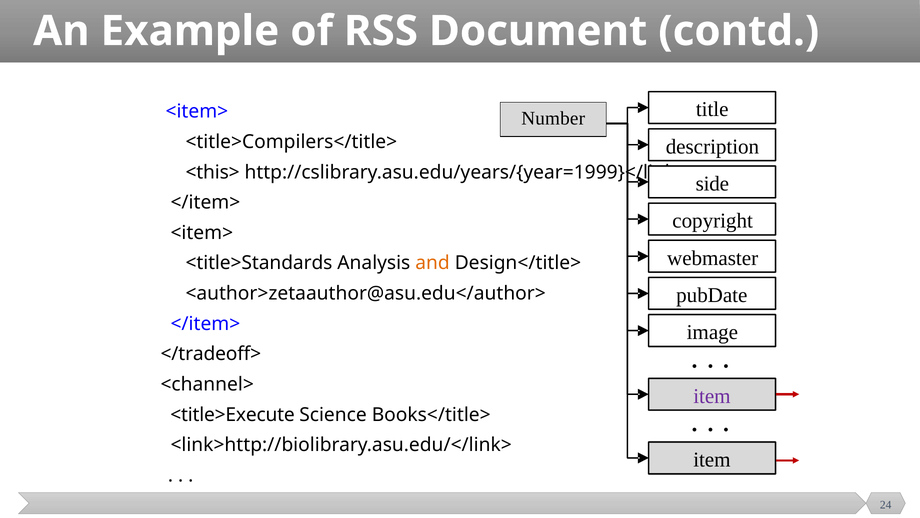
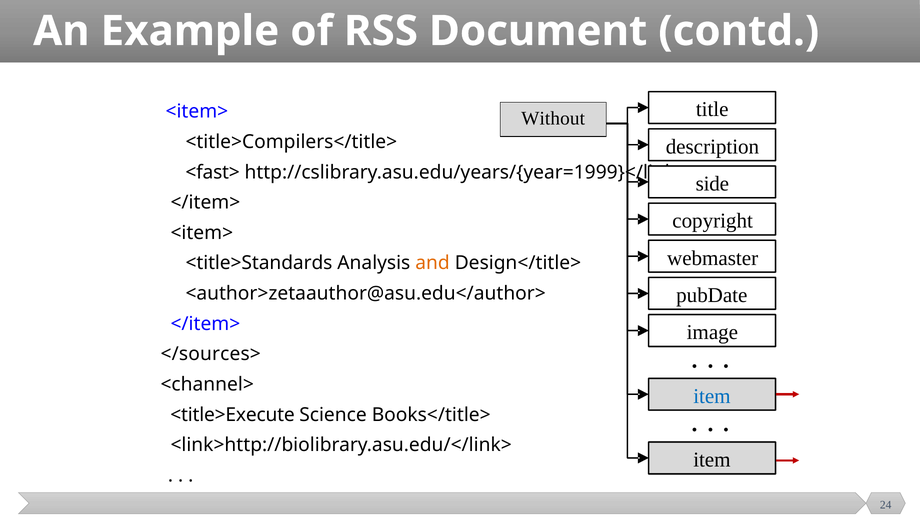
Number: Number -> Without
<this>: <this> -> <fast>
</tradeoff>: </tradeoff> -> </sources>
item at (712, 396) colour: purple -> blue
